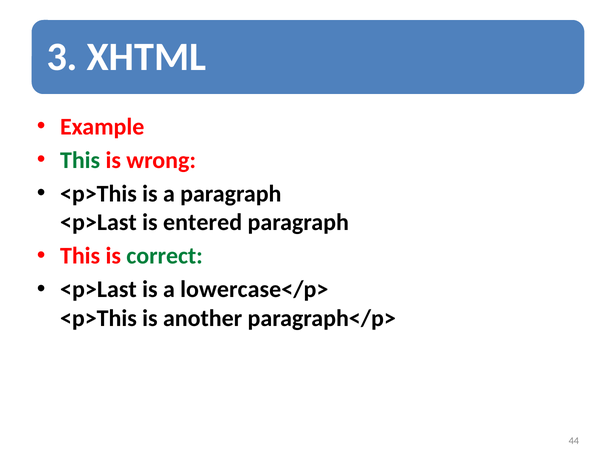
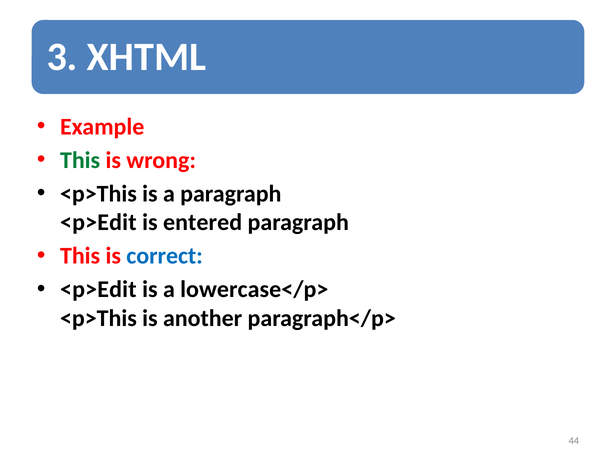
<p>Last at (98, 223): <p>Last -> <p>Edit
correct colour: green -> blue
<p>Last at (98, 290): <p>Last -> <p>Edit
